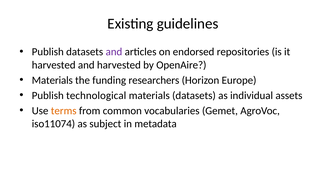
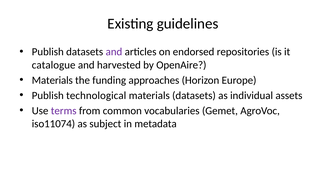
harvested at (54, 65): harvested -> catalogue
researchers: researchers -> approaches
terms colour: orange -> purple
